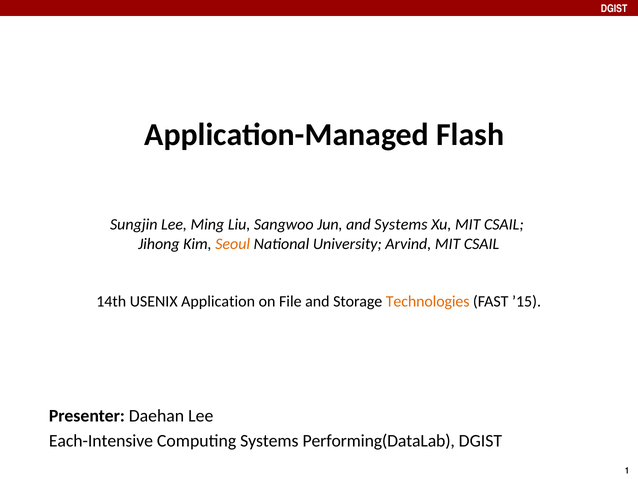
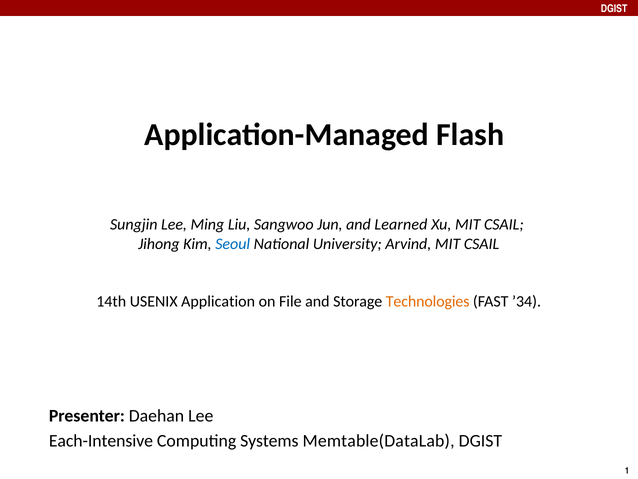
and Systems: Systems -> Learned
Seoul colour: orange -> blue
’15: ’15 -> ’34
Performing(DataLab: Performing(DataLab -> Memtable(DataLab
